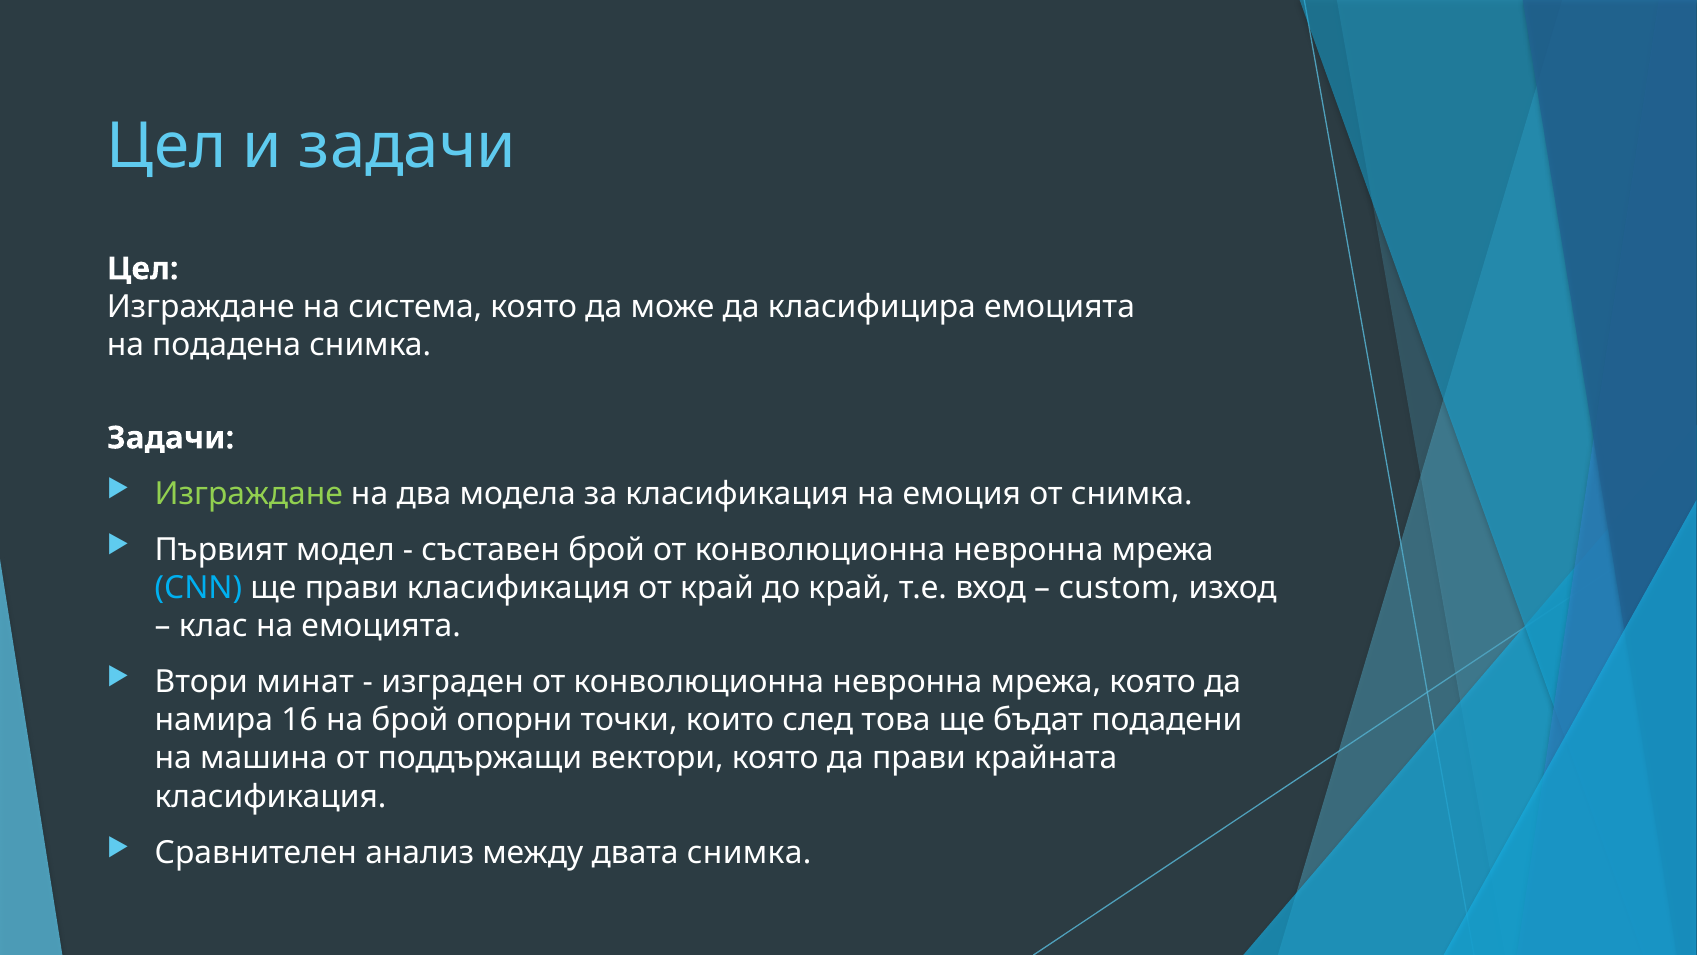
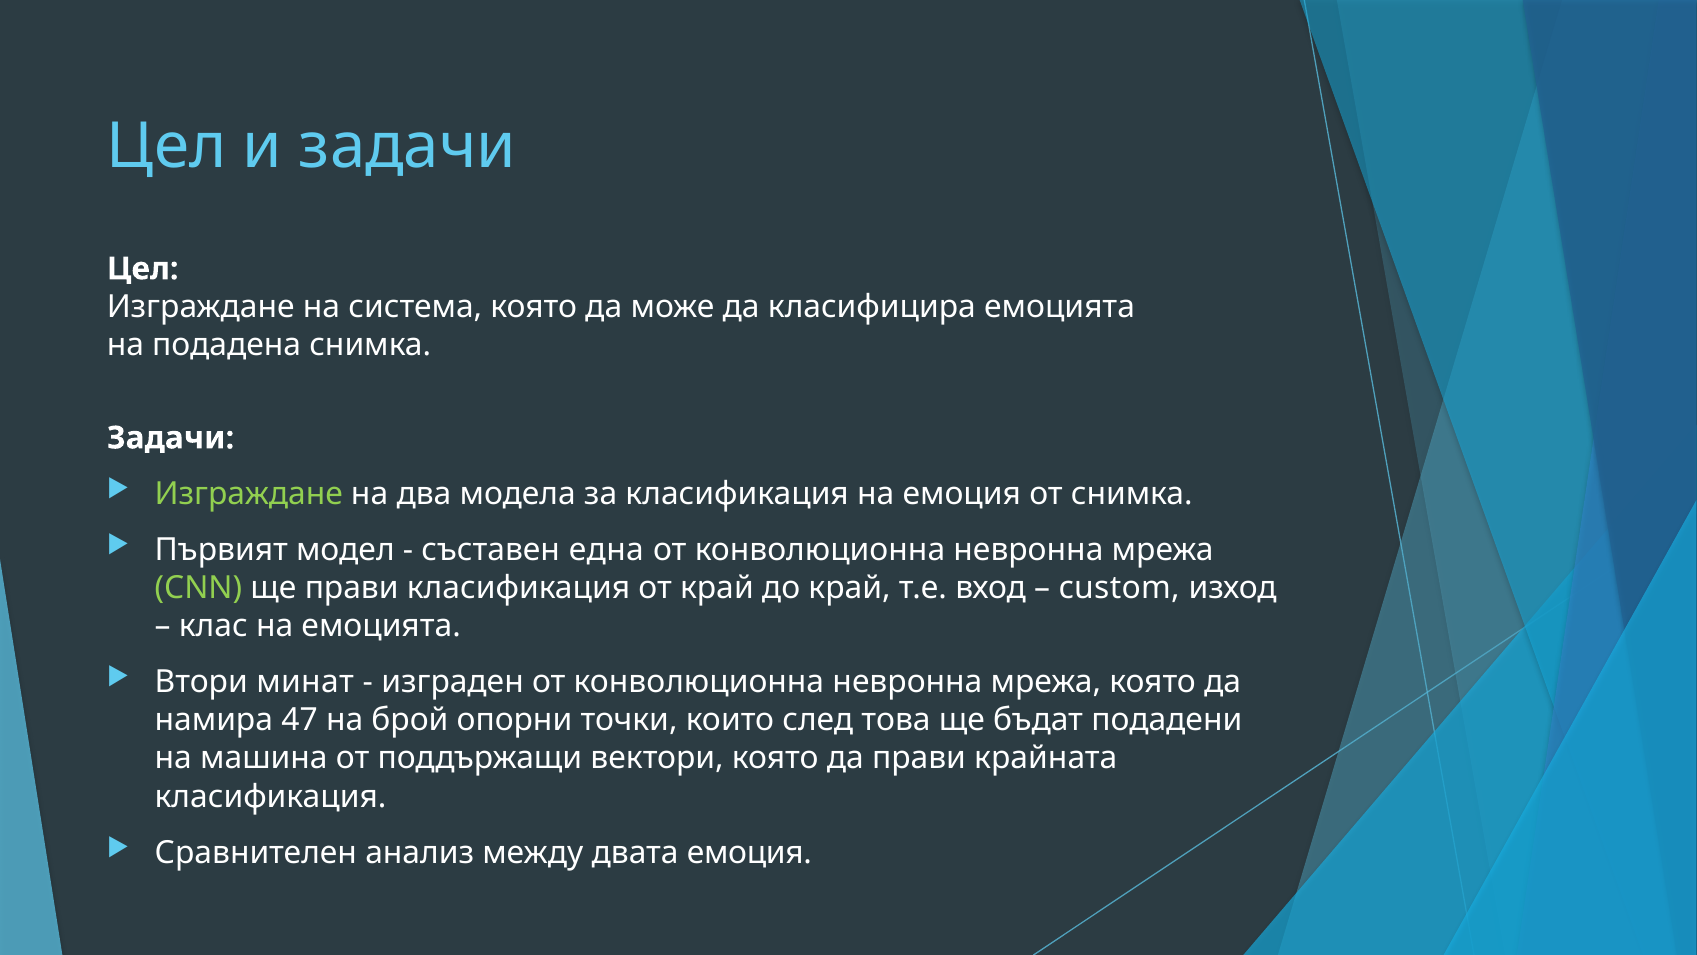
съставен брой: брой -> една
CNN colour: light blue -> light green
16: 16 -> 47
двата снимка: снимка -> емоция
